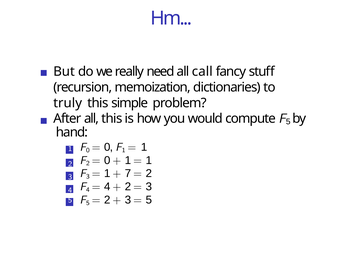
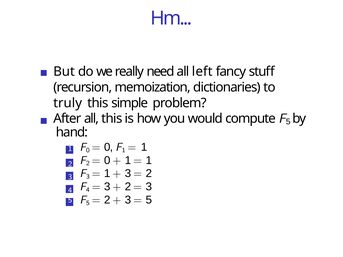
call: call -> left
7 at (128, 174): 7 -> 3
4 at (107, 187): 4 -> 3
